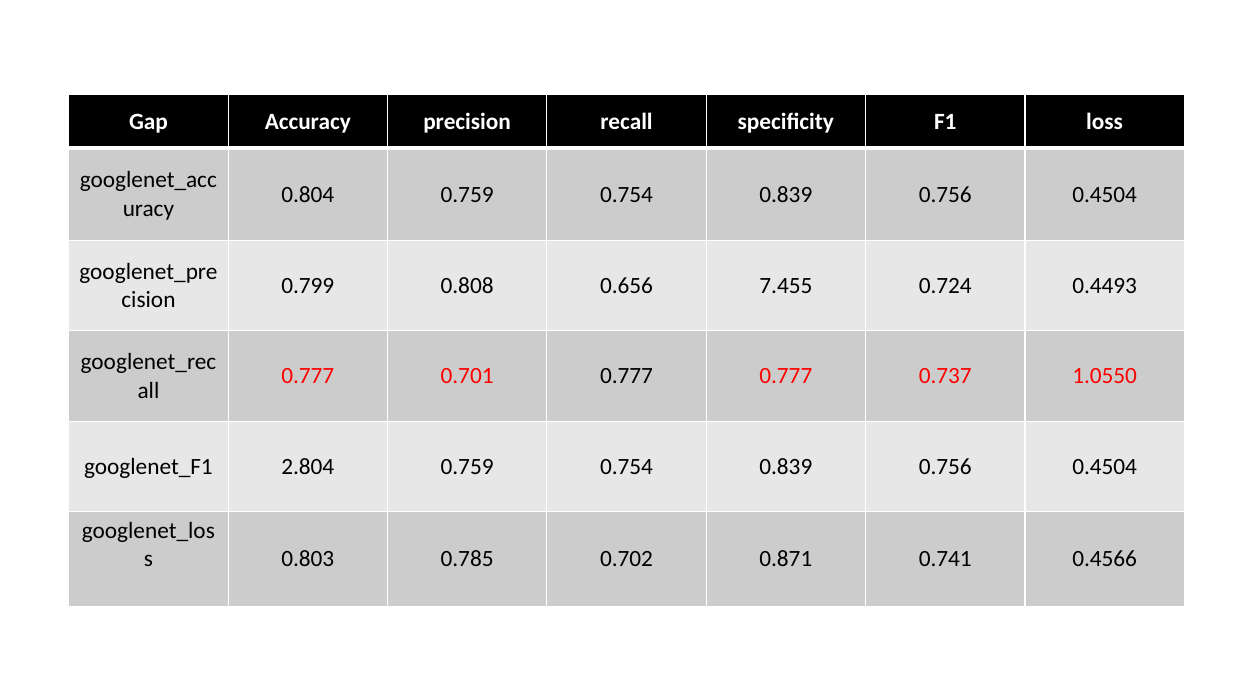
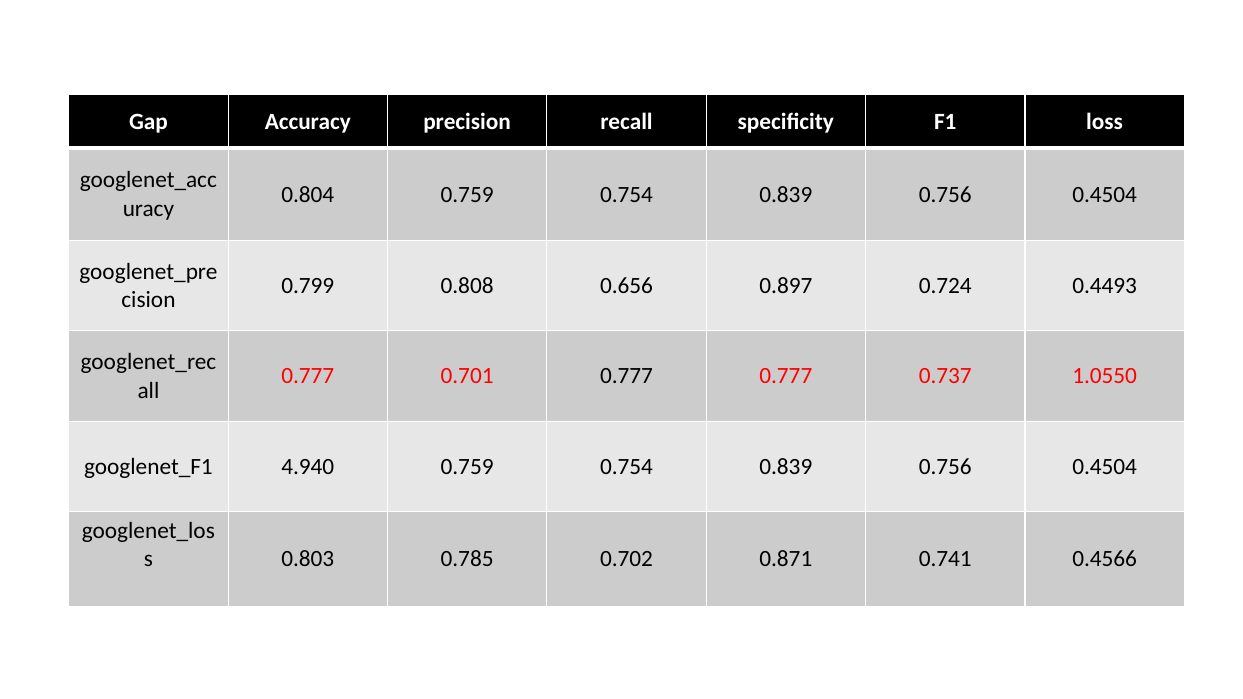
7.455: 7.455 -> 0.897
2.804: 2.804 -> 4.940
